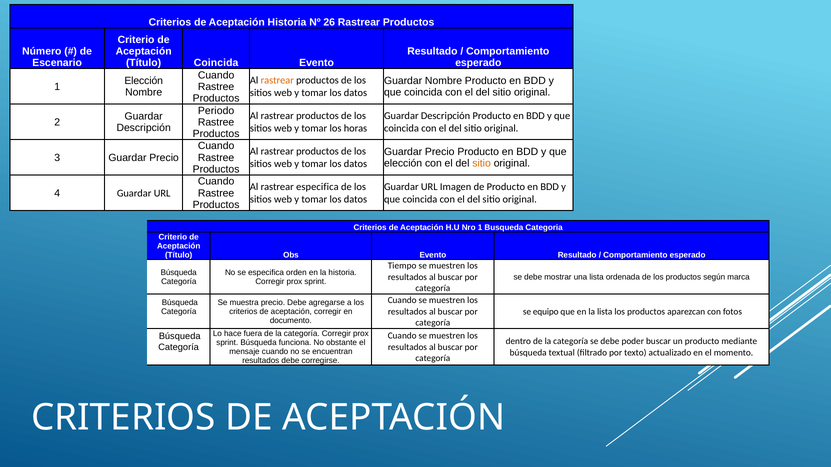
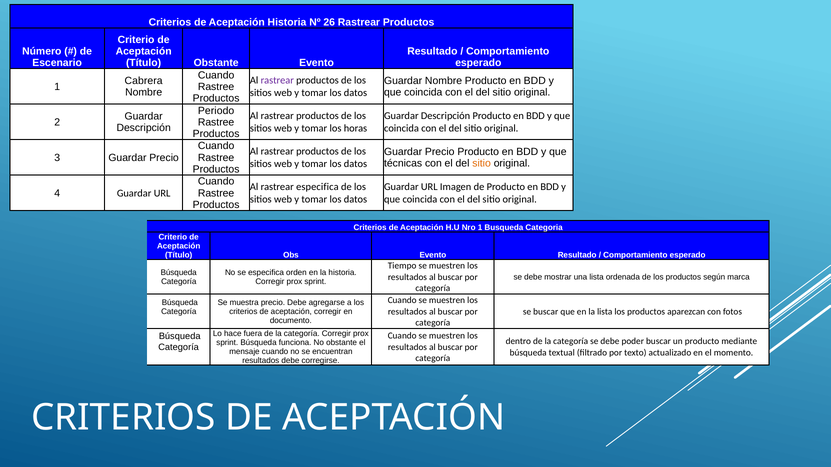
Título Coincida: Coincida -> Obstante
Elección at (144, 81): Elección -> Cabrera
rastrear at (277, 80) colour: orange -> purple
elección at (403, 164): elección -> técnicas
se equipo: equipo -> buscar
